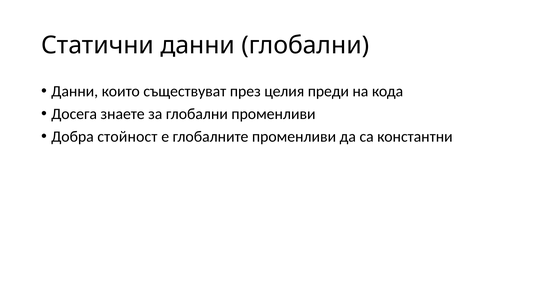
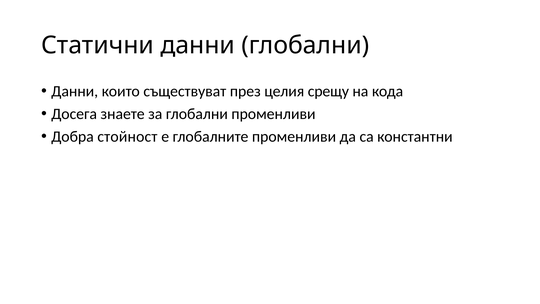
преди: преди -> срещу
